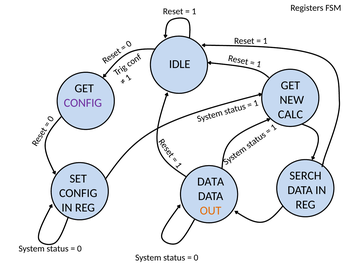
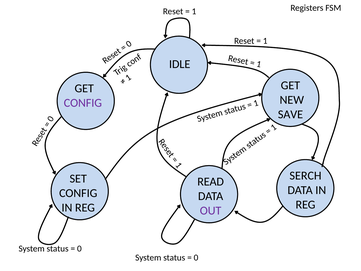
CALC: CALC -> SAVE
DATA at (211, 182): DATA -> READ
OUT colour: orange -> purple
